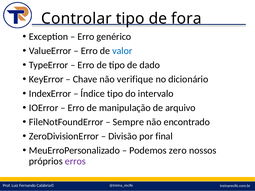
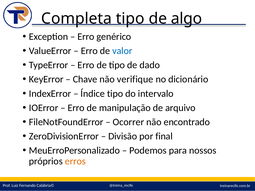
Controlar: Controlar -> Completa
fora: fora -> algo
Sempre: Sempre -> Ocorrer
zero: zero -> para
erros colour: purple -> orange
